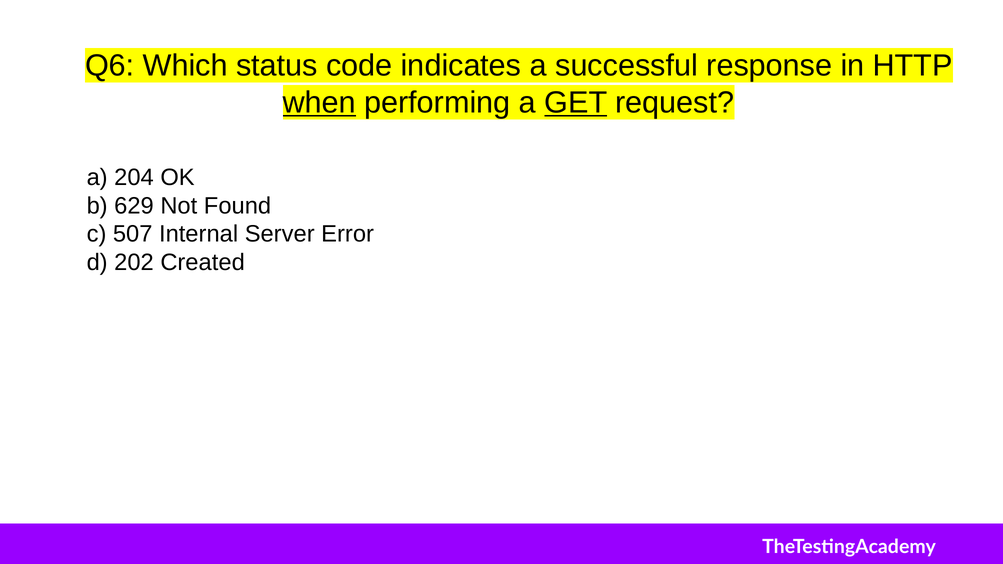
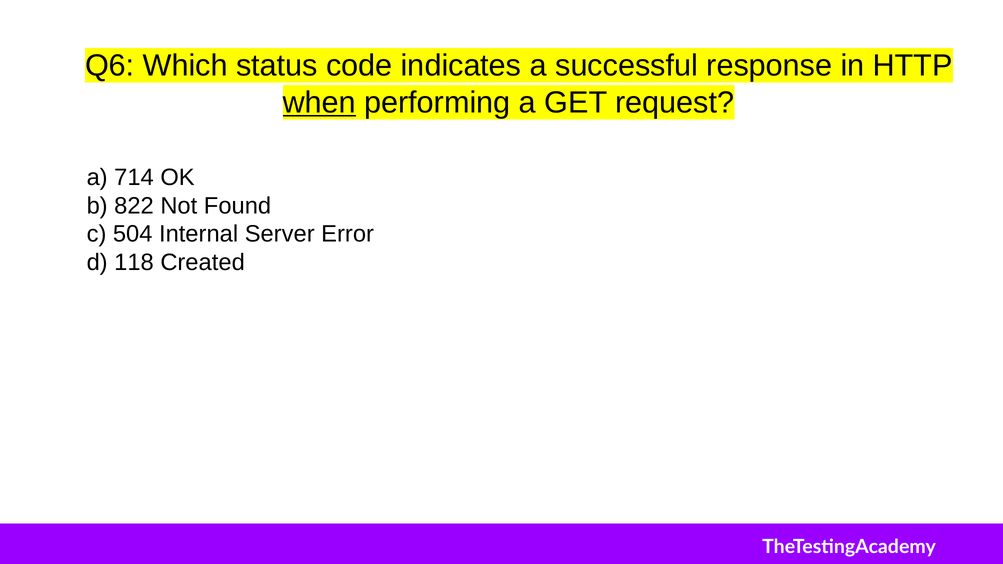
GET underline: present -> none
204: 204 -> 714
629: 629 -> 822
507: 507 -> 504
202: 202 -> 118
